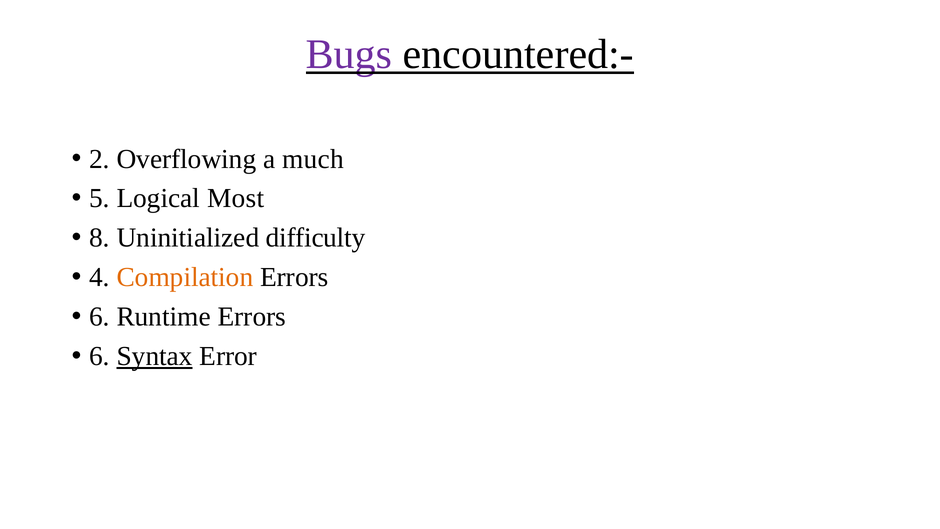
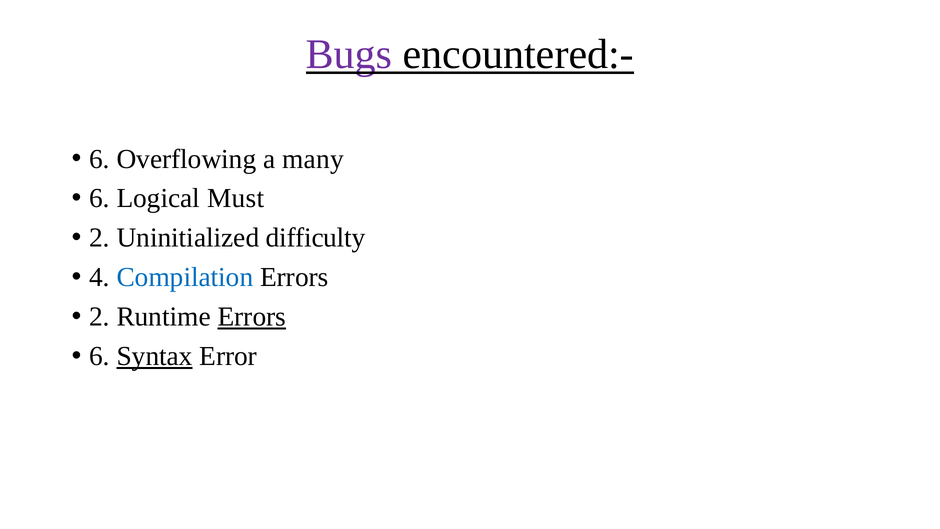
2 at (100, 159): 2 -> 6
much: much -> many
5 at (100, 198): 5 -> 6
Most: Most -> Must
8 at (100, 238): 8 -> 2
Compilation colour: orange -> blue
6 at (100, 317): 6 -> 2
Errors at (252, 317) underline: none -> present
